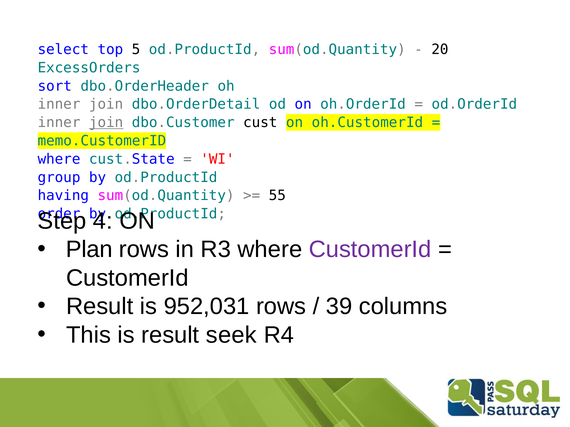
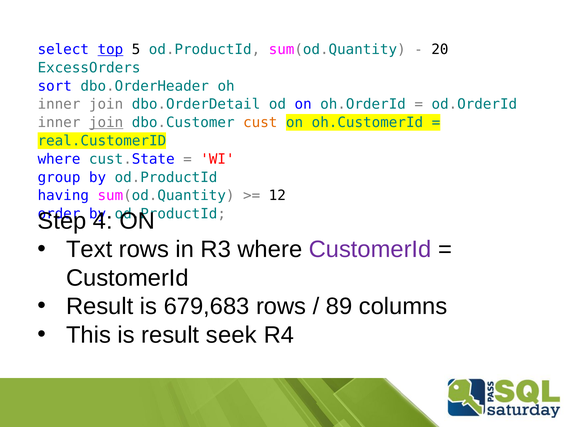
top underline: none -> present
cust colour: black -> orange
memo.CustomerID: memo.CustomerID -> real.CustomerID
55: 55 -> 12
Plan: Plan -> Text
952,031: 952,031 -> 679,683
39: 39 -> 89
